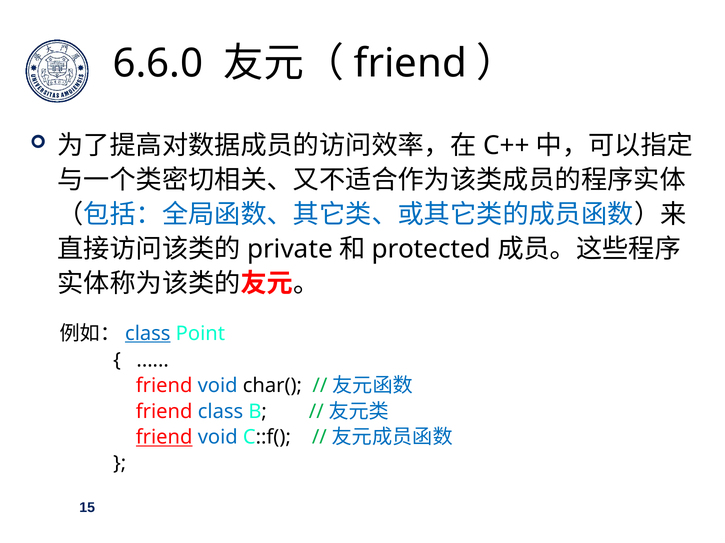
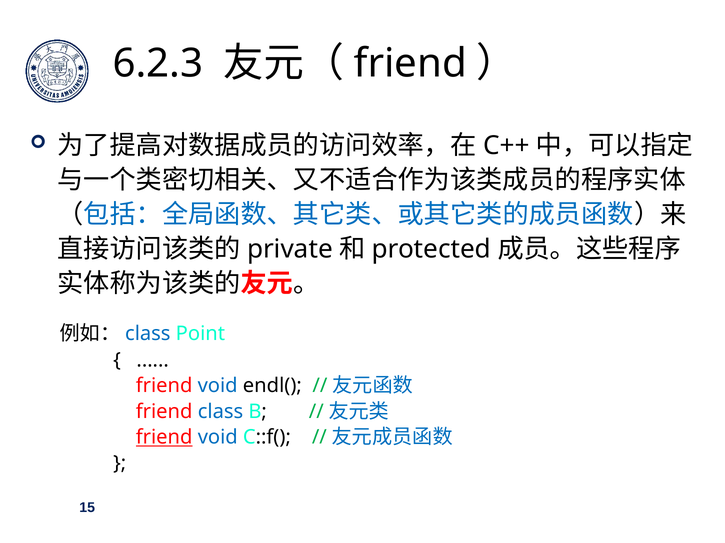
6.6.0: 6.6.0 -> 6.2.3
class at (148, 334) underline: present -> none
char(: char( -> endl(
